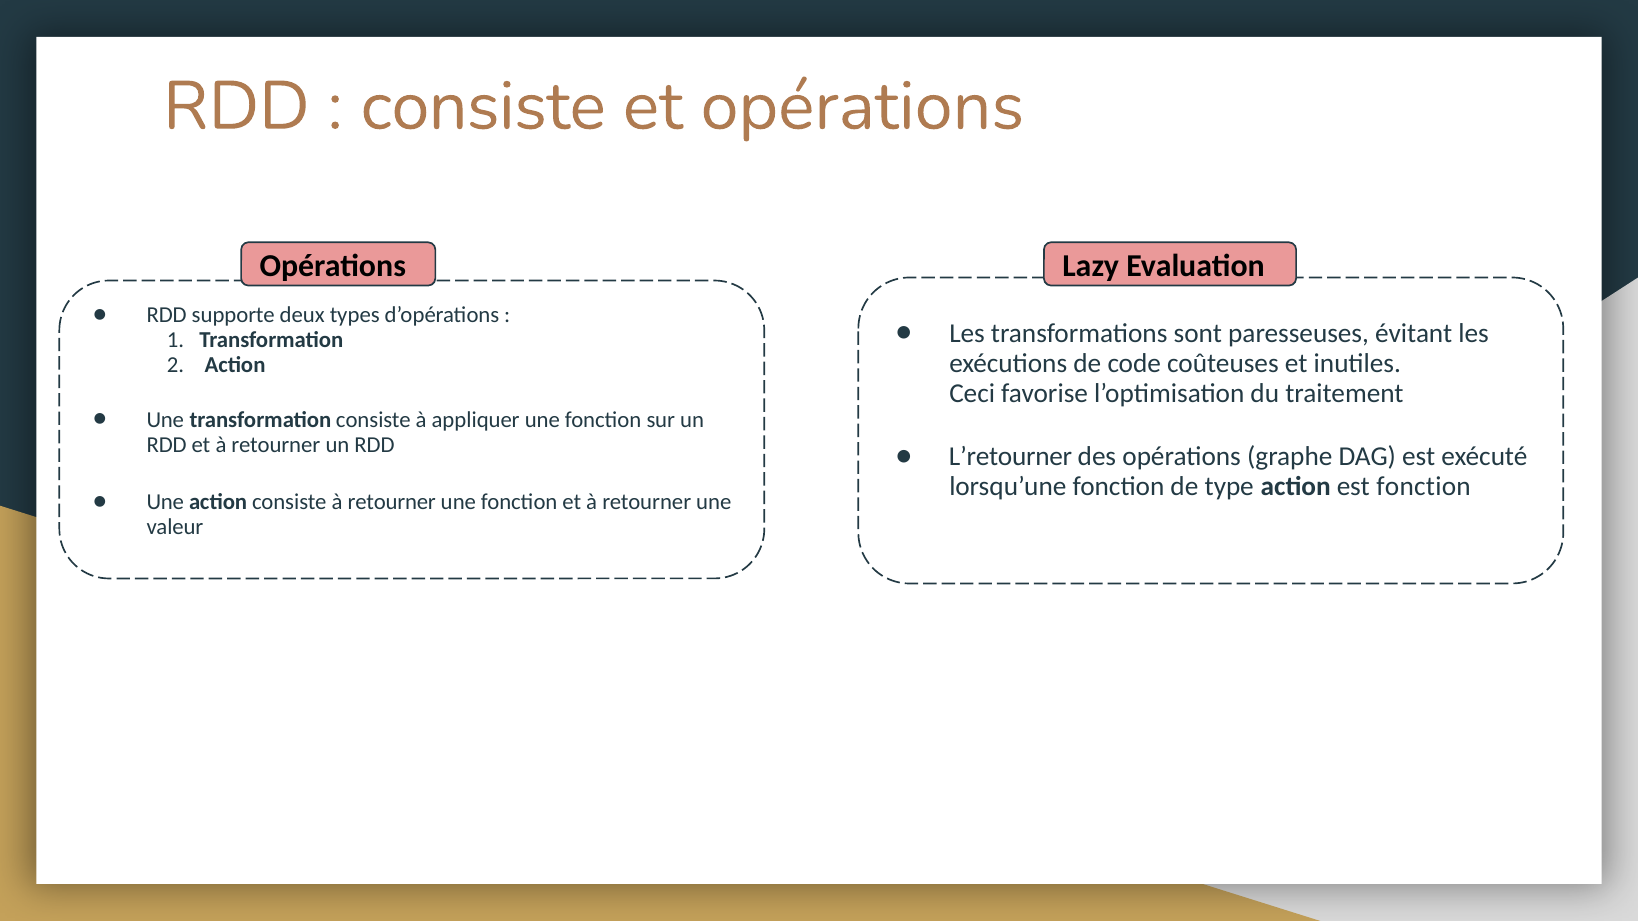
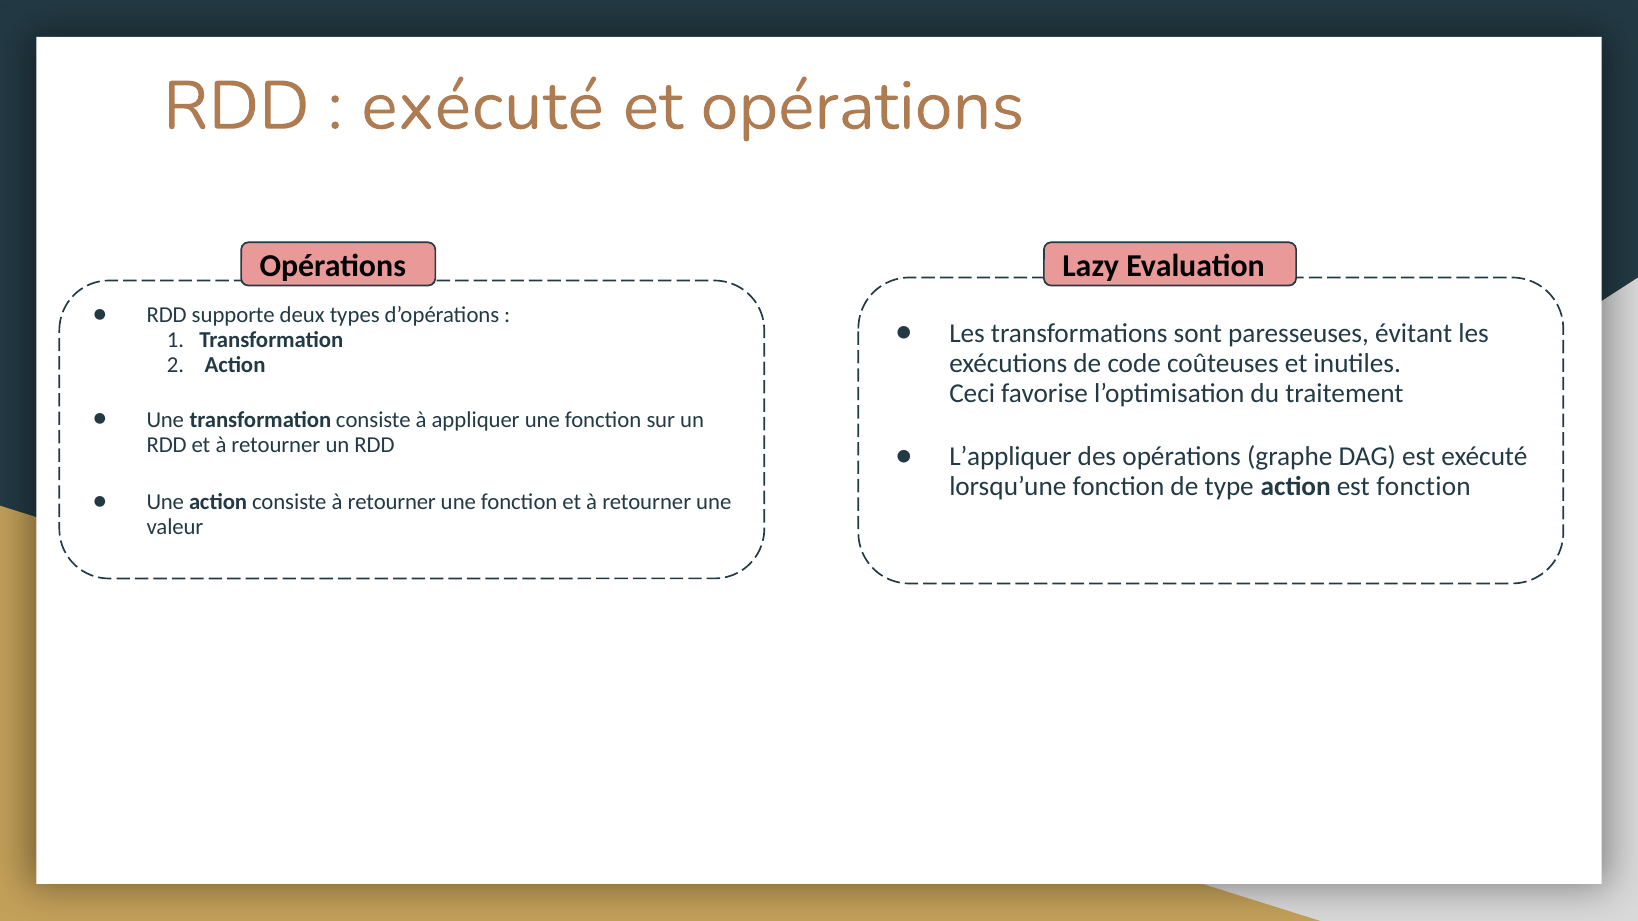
consiste at (483, 106): consiste -> exécuté
L’retourner: L’retourner -> L’appliquer
